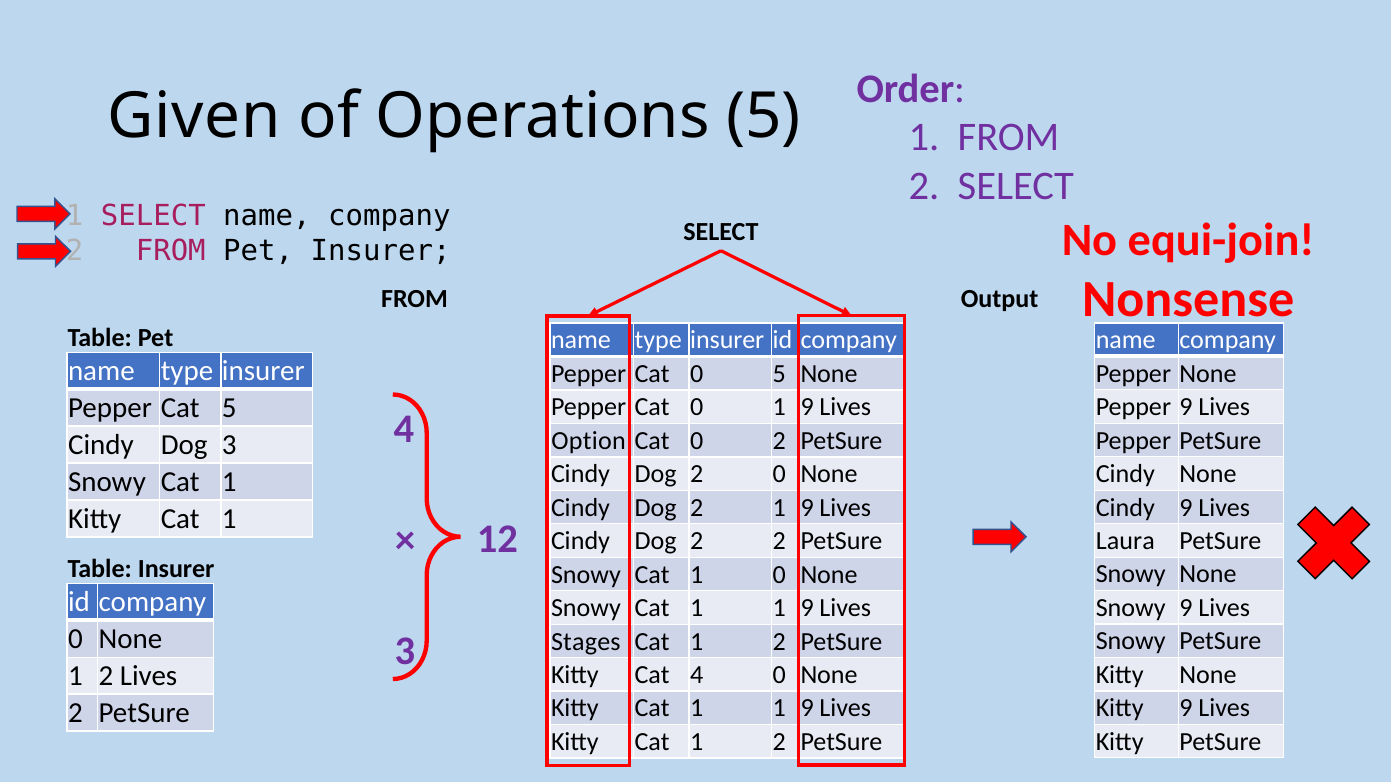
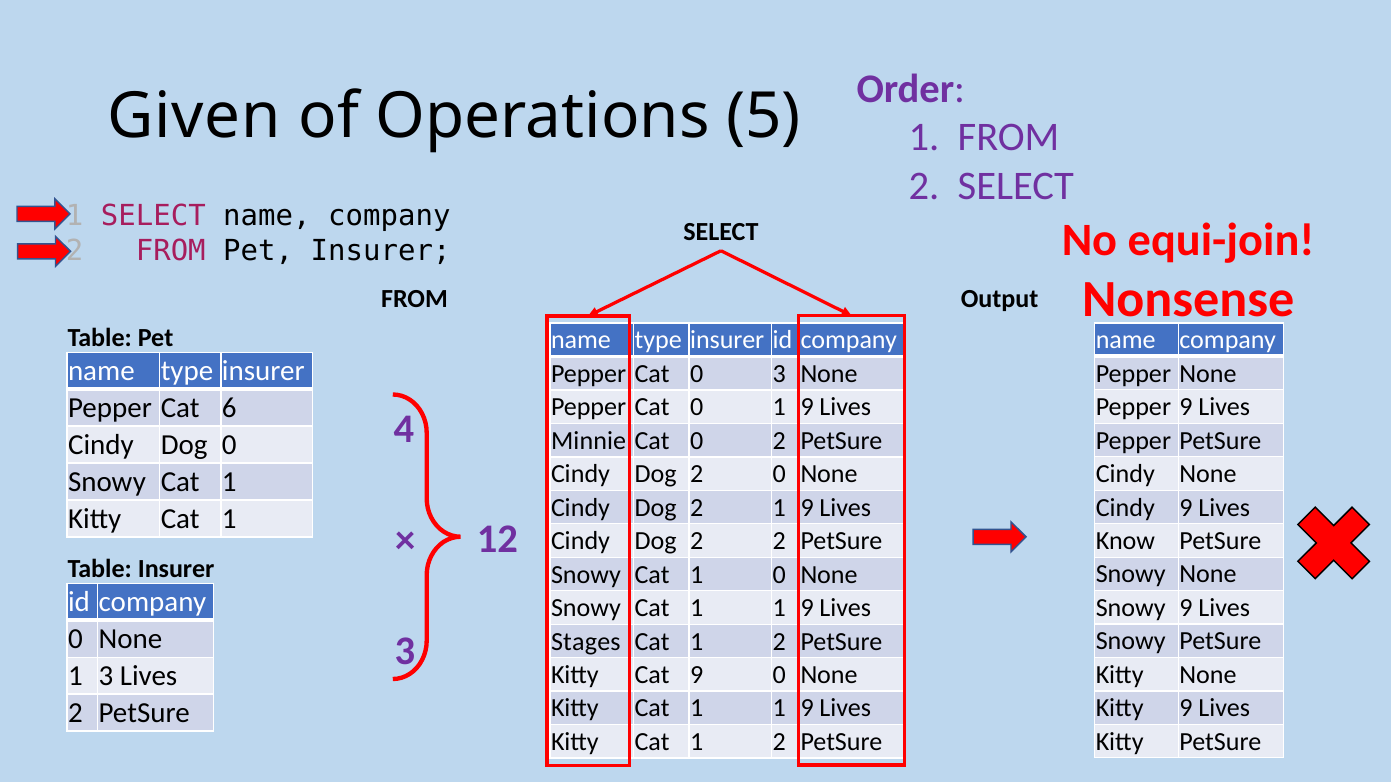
0 5: 5 -> 3
Cat 5: 5 -> 6
Option: Option -> Minnie
Dog 3: 3 -> 0
Laura: Laura -> Know
Cat 4: 4 -> 9
2 at (106, 677): 2 -> 3
